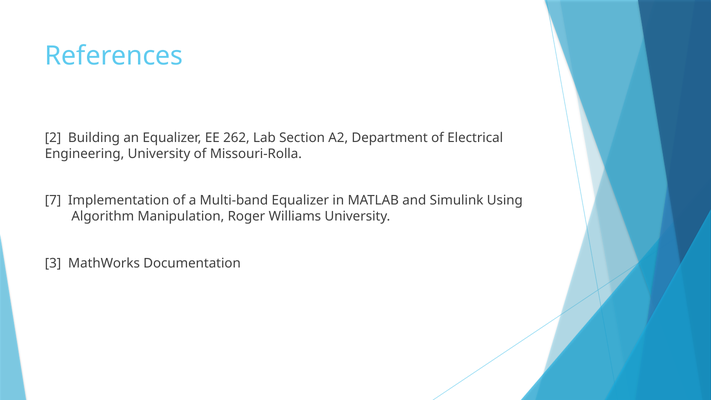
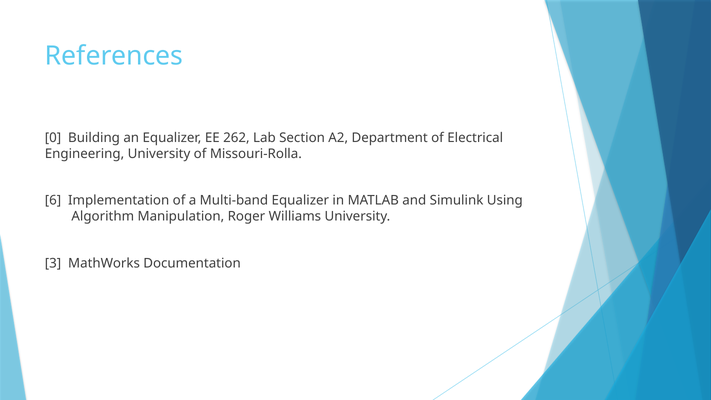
2: 2 -> 0
7: 7 -> 6
